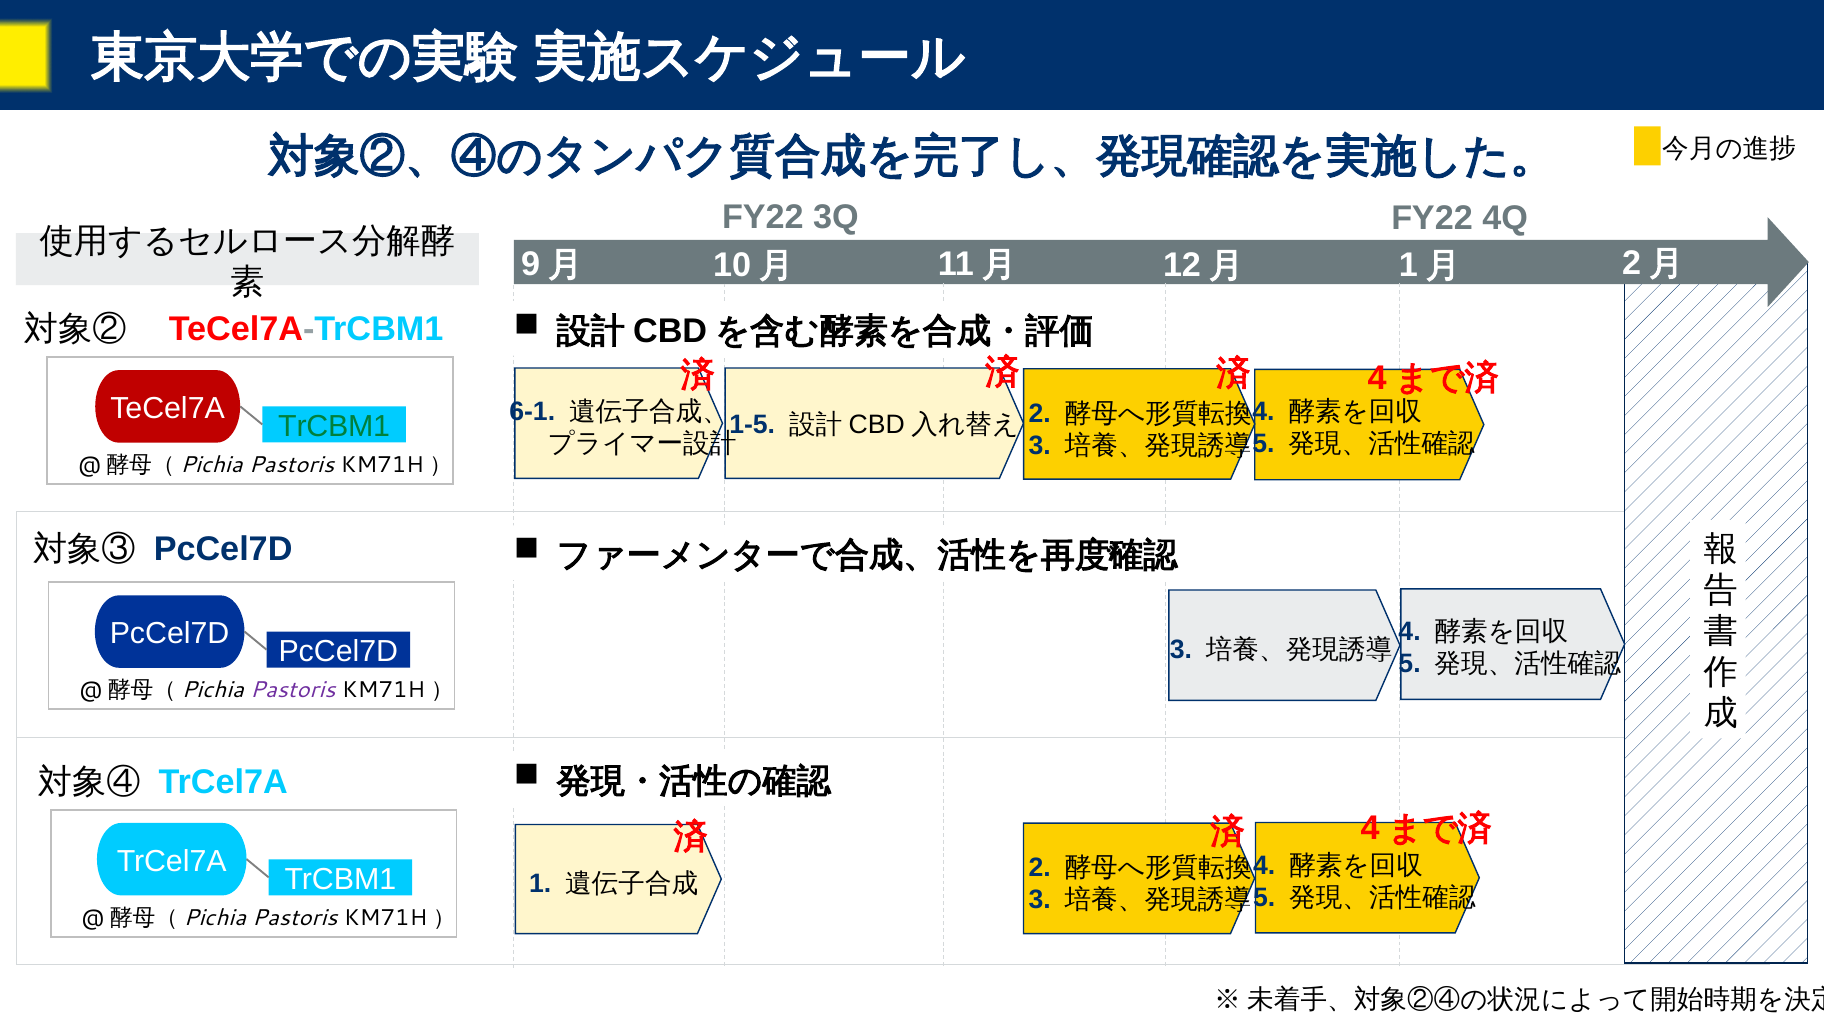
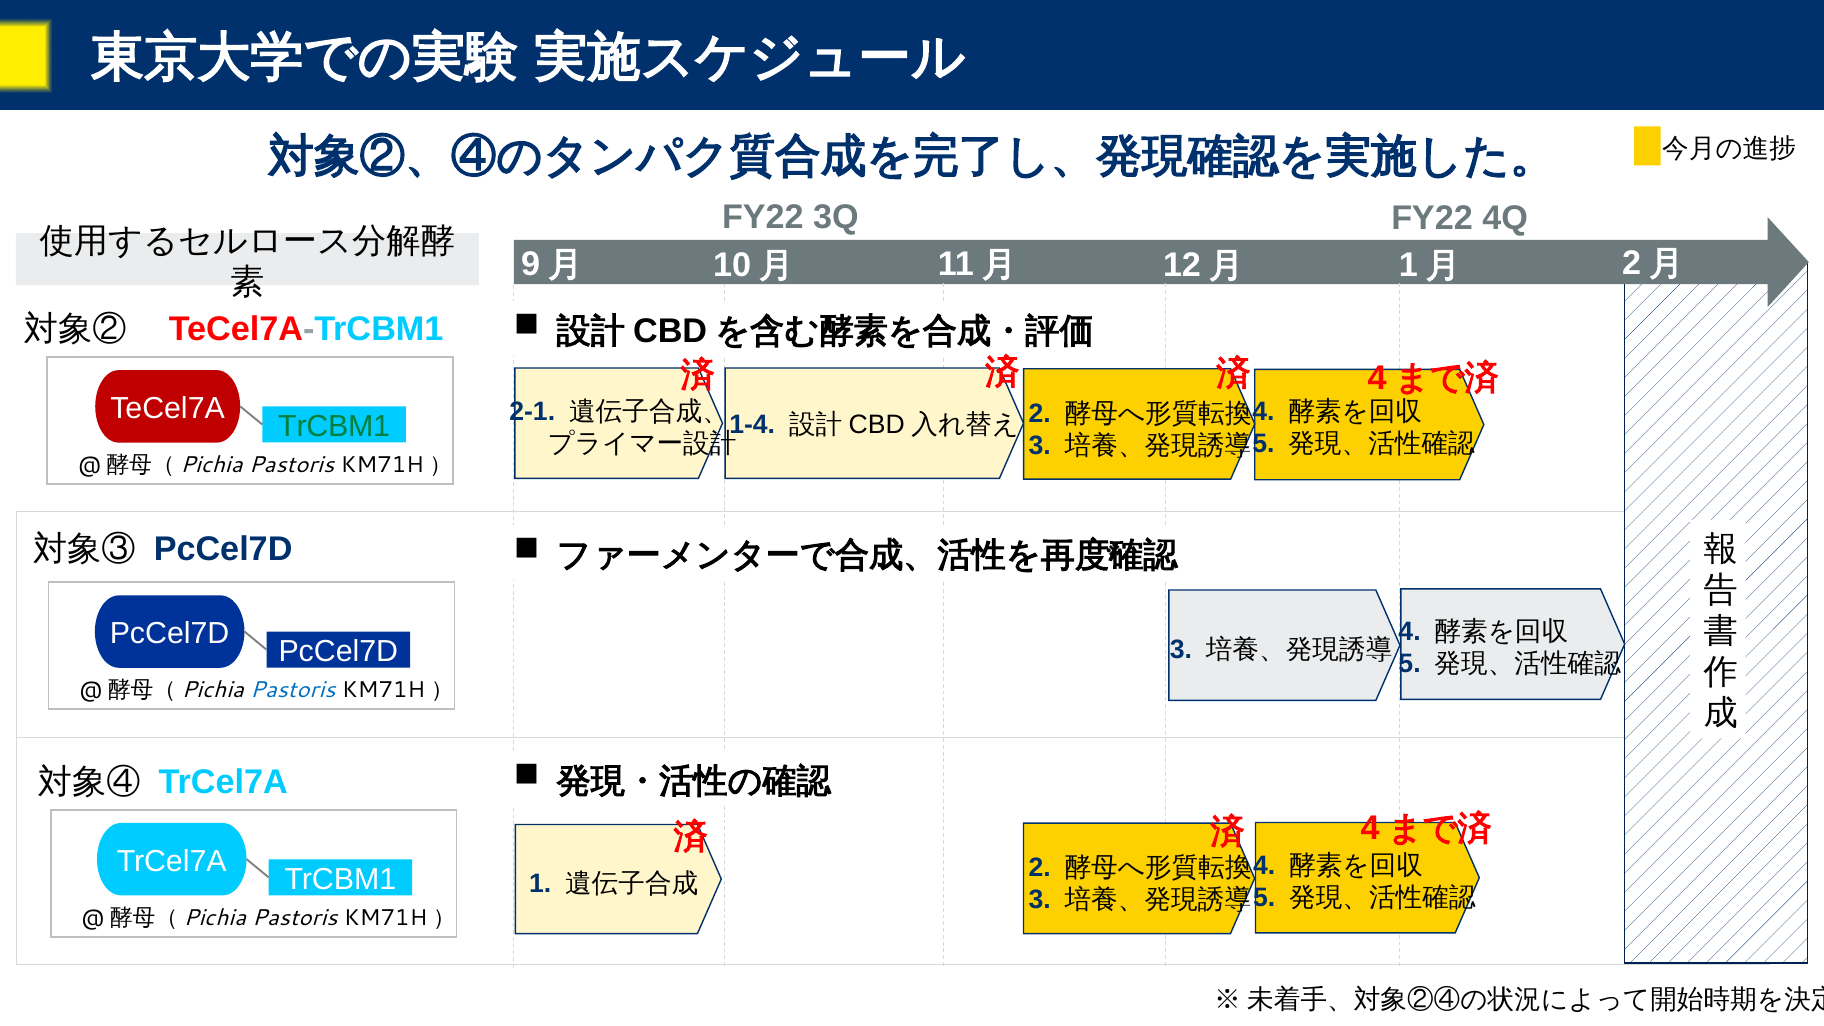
6-1: 6-1 -> 2-1
1-5: 1-5 -> 1-4
Pastoris at (293, 690) colour: purple -> blue
